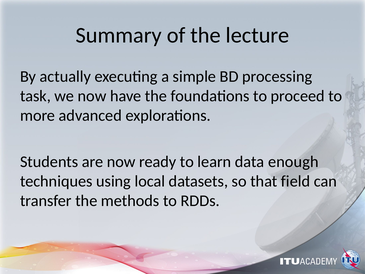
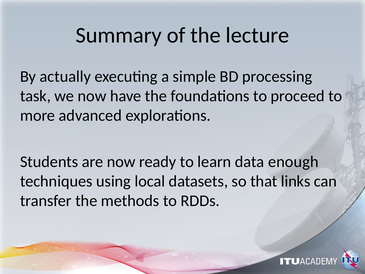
field: field -> links
